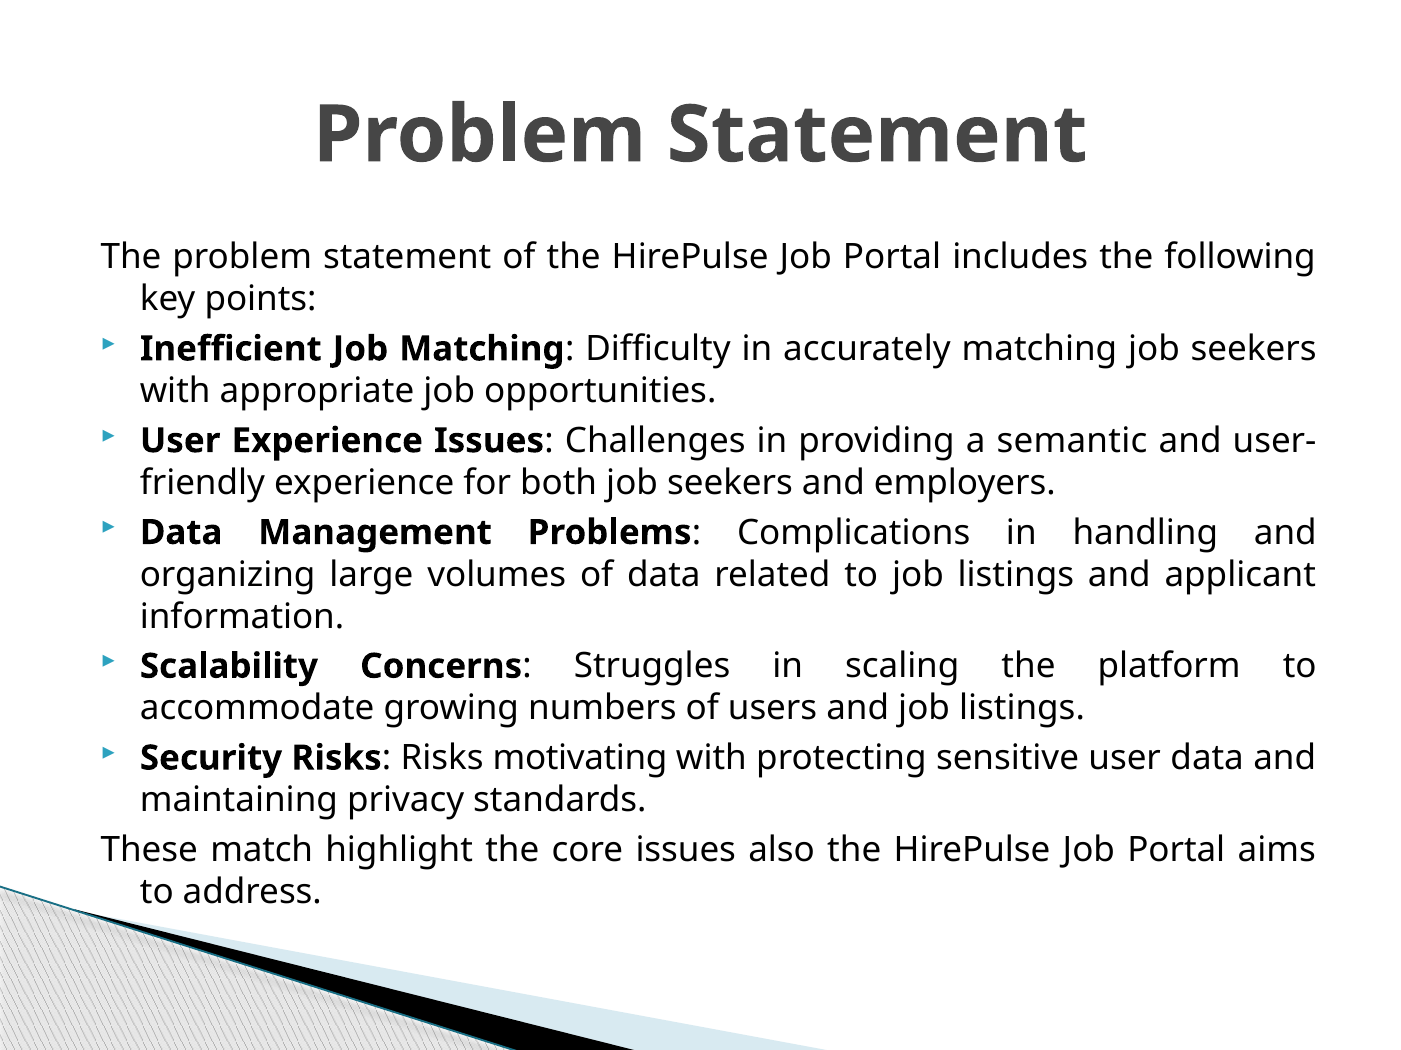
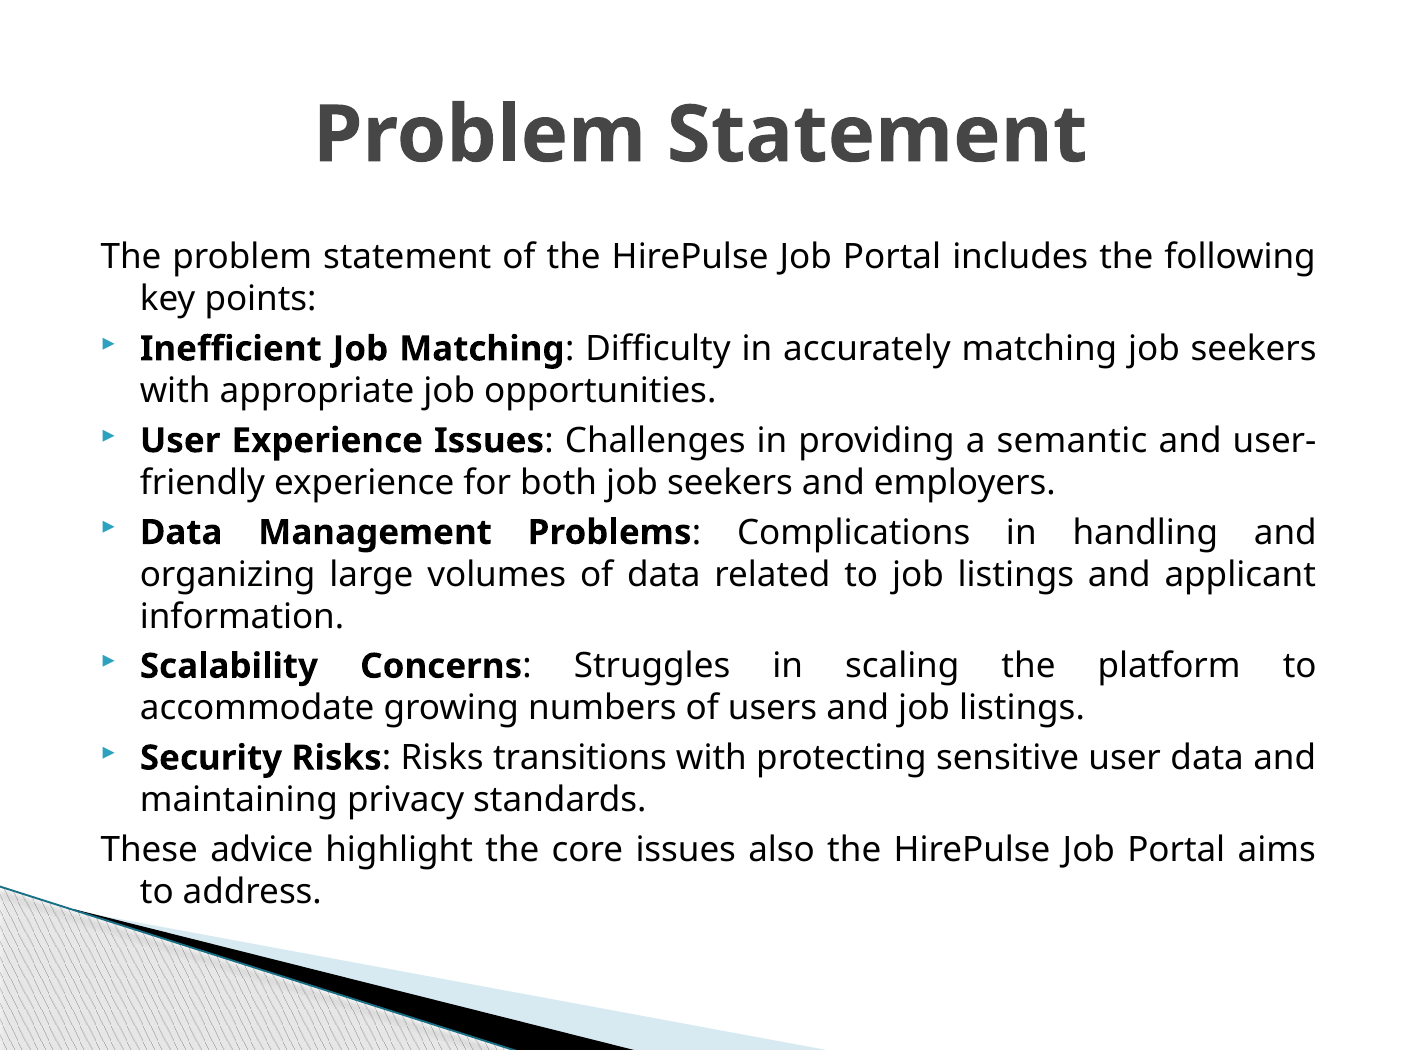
motivating: motivating -> transitions
match: match -> advice
